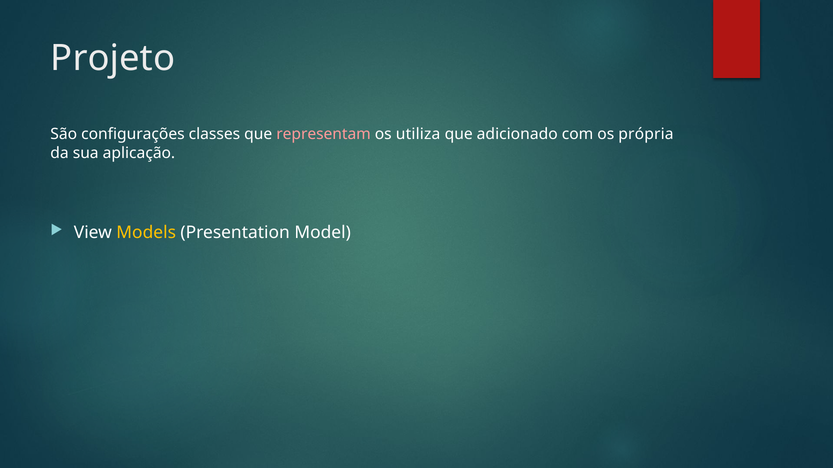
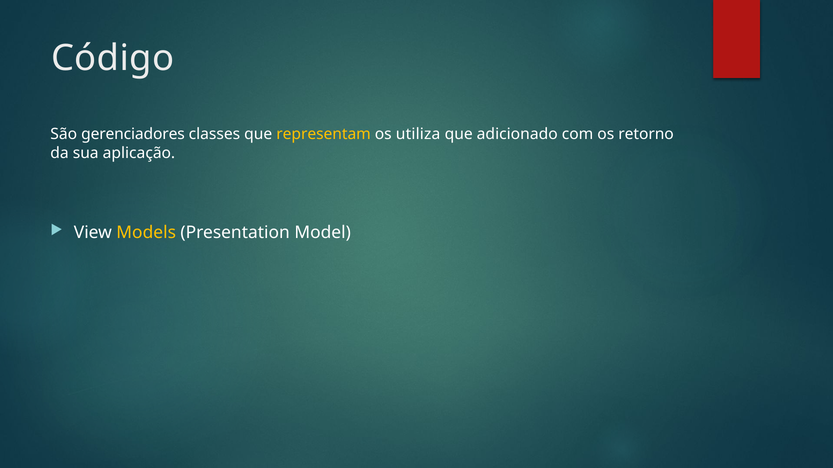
Projeto: Projeto -> Código
configurações: configurações -> gerenciadores
representam colour: pink -> yellow
própria: própria -> retorno
